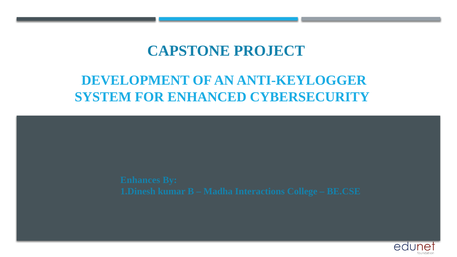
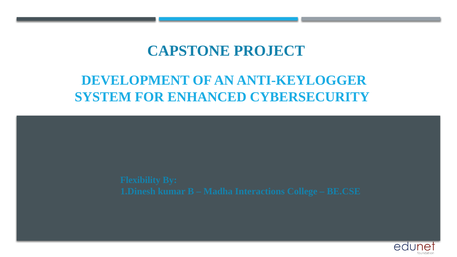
Enhances: Enhances -> Flexibility
